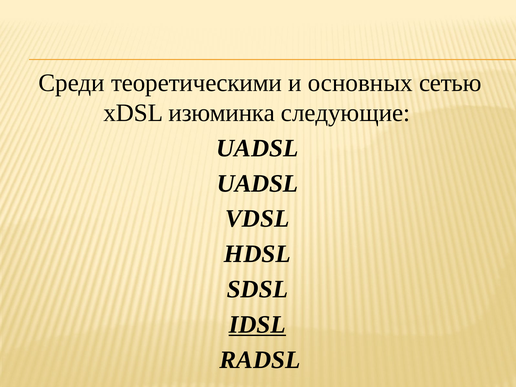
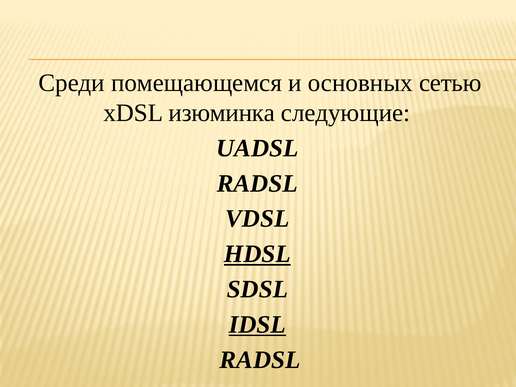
теоретическими: теоретическими -> помещающемся
UADSL at (257, 183): UADSL -> RADSL
HDSL underline: none -> present
